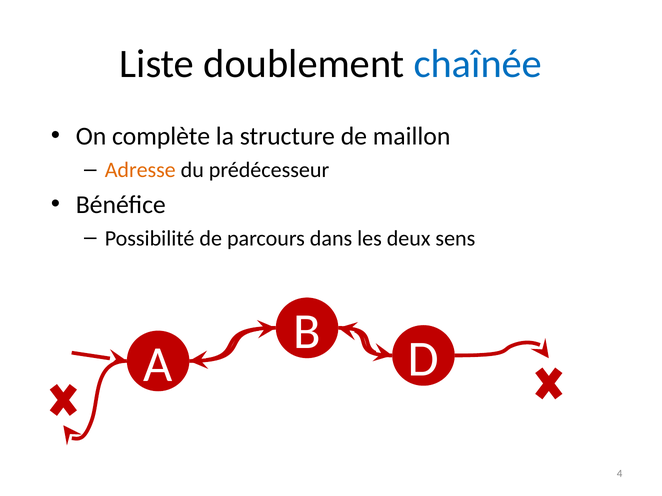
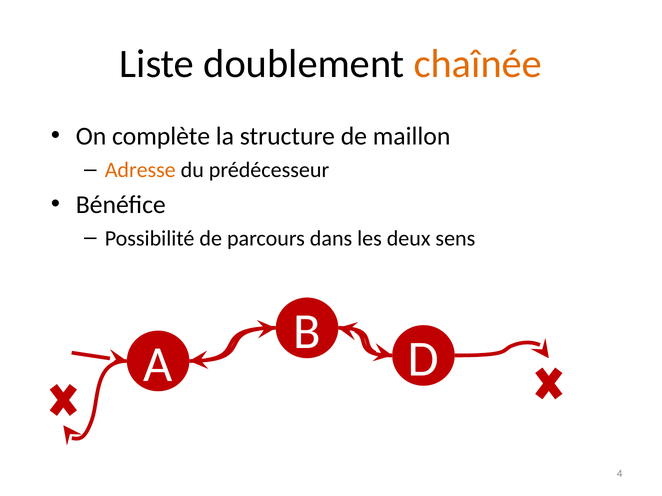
chaînée colour: blue -> orange
